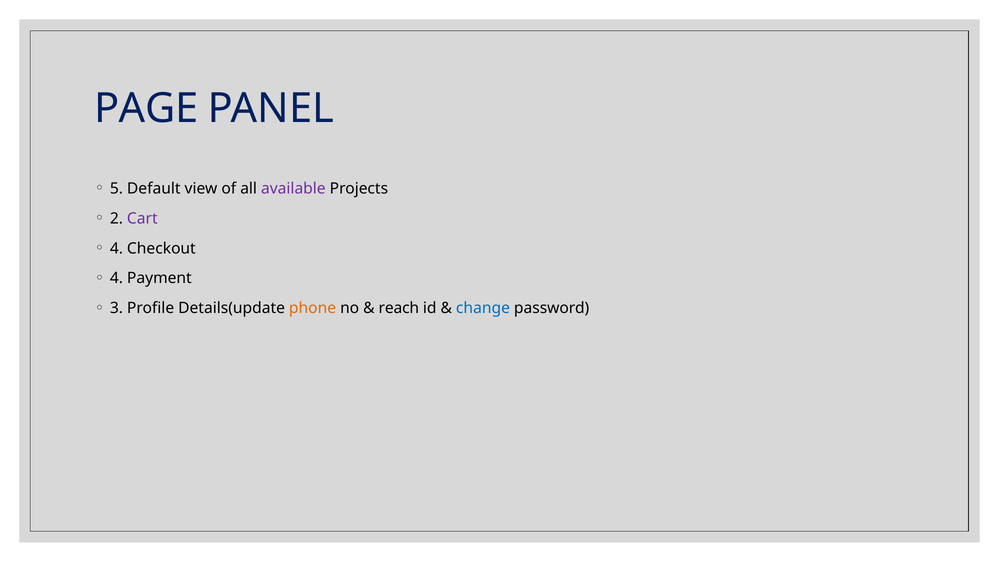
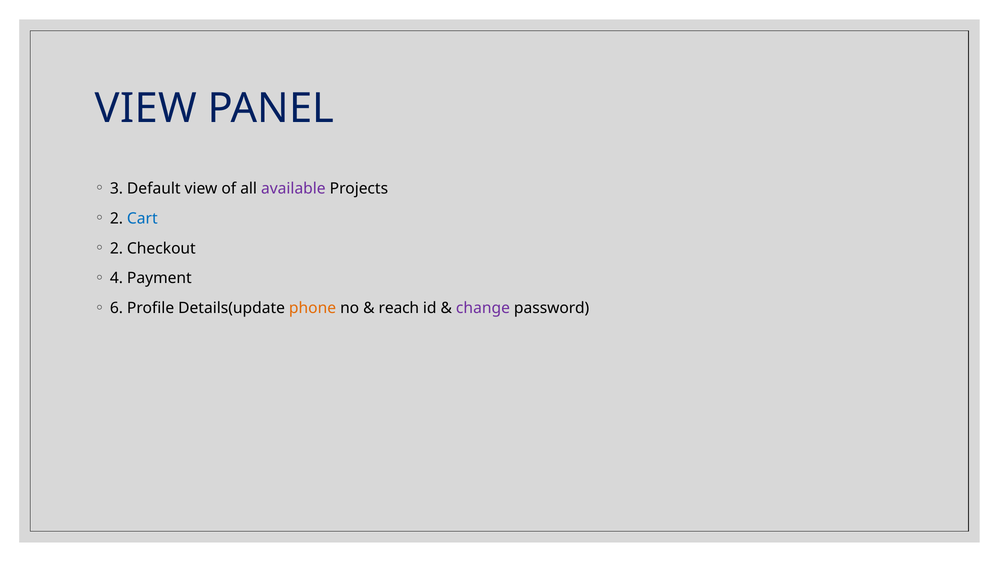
PAGE at (146, 109): PAGE -> VIEW
5: 5 -> 3
Cart colour: purple -> blue
4 at (116, 248): 4 -> 2
3: 3 -> 6
change colour: blue -> purple
